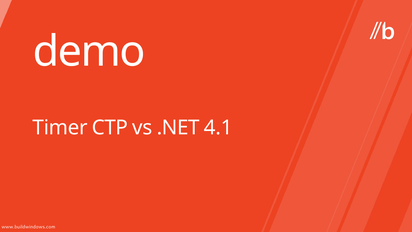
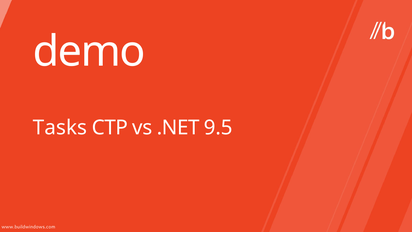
Timer: Timer -> Tasks
4.1: 4.1 -> 9.5
